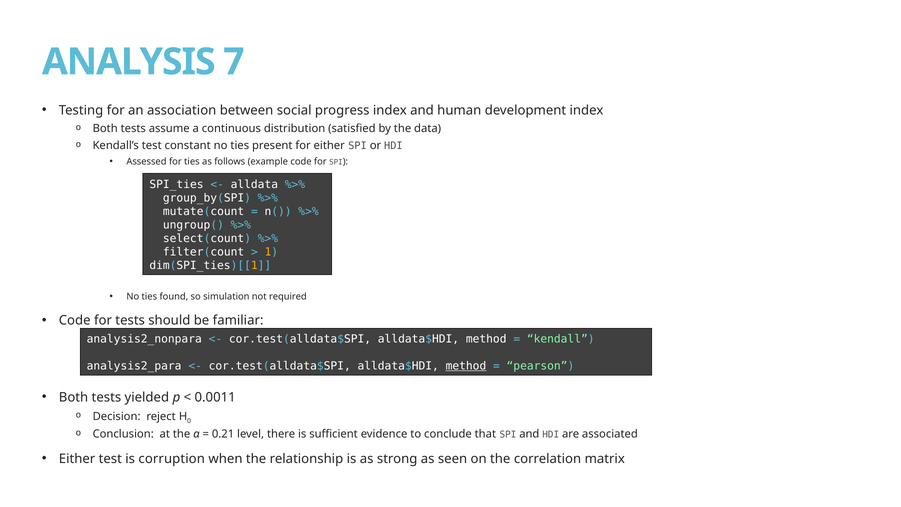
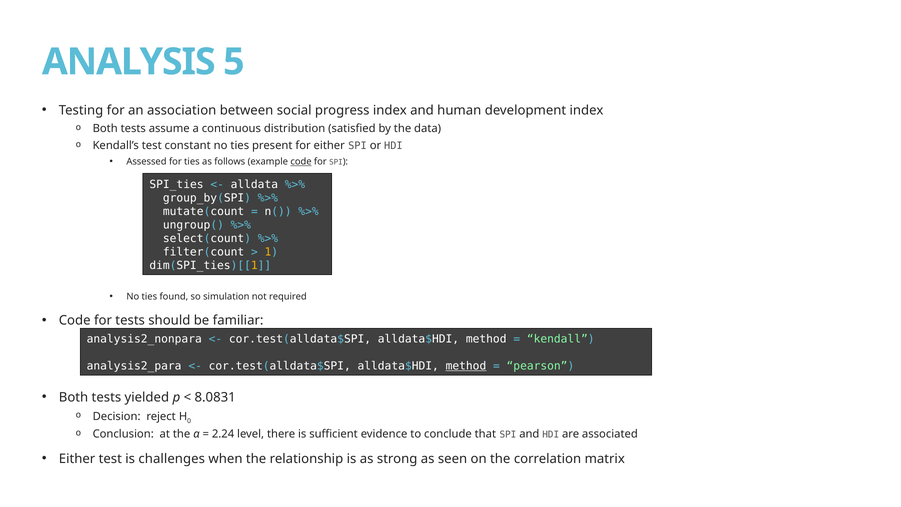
7: 7 -> 5
code at (301, 162) underline: none -> present
0.0011: 0.0011 -> 8.0831
0.21: 0.21 -> 2.24
corruption: corruption -> challenges
